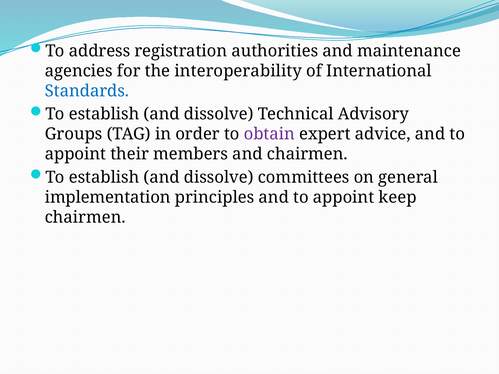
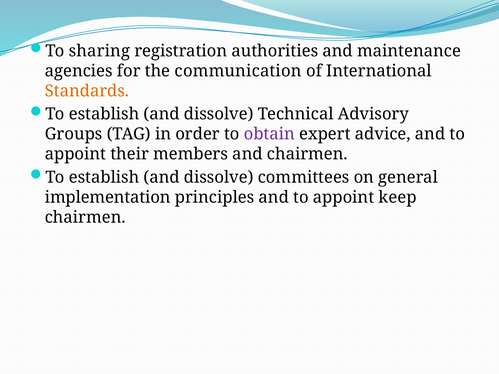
address: address -> sharing
interoperability: interoperability -> communication
Standards colour: blue -> orange
